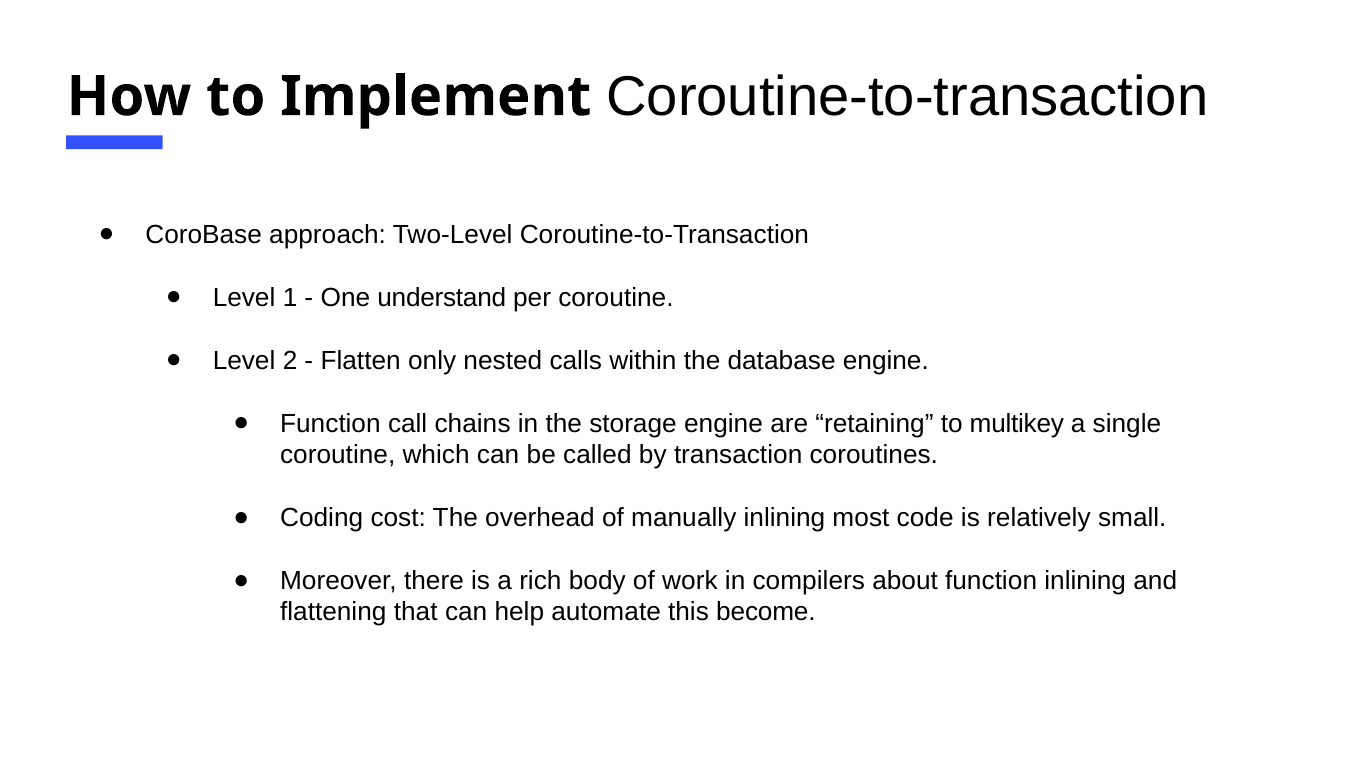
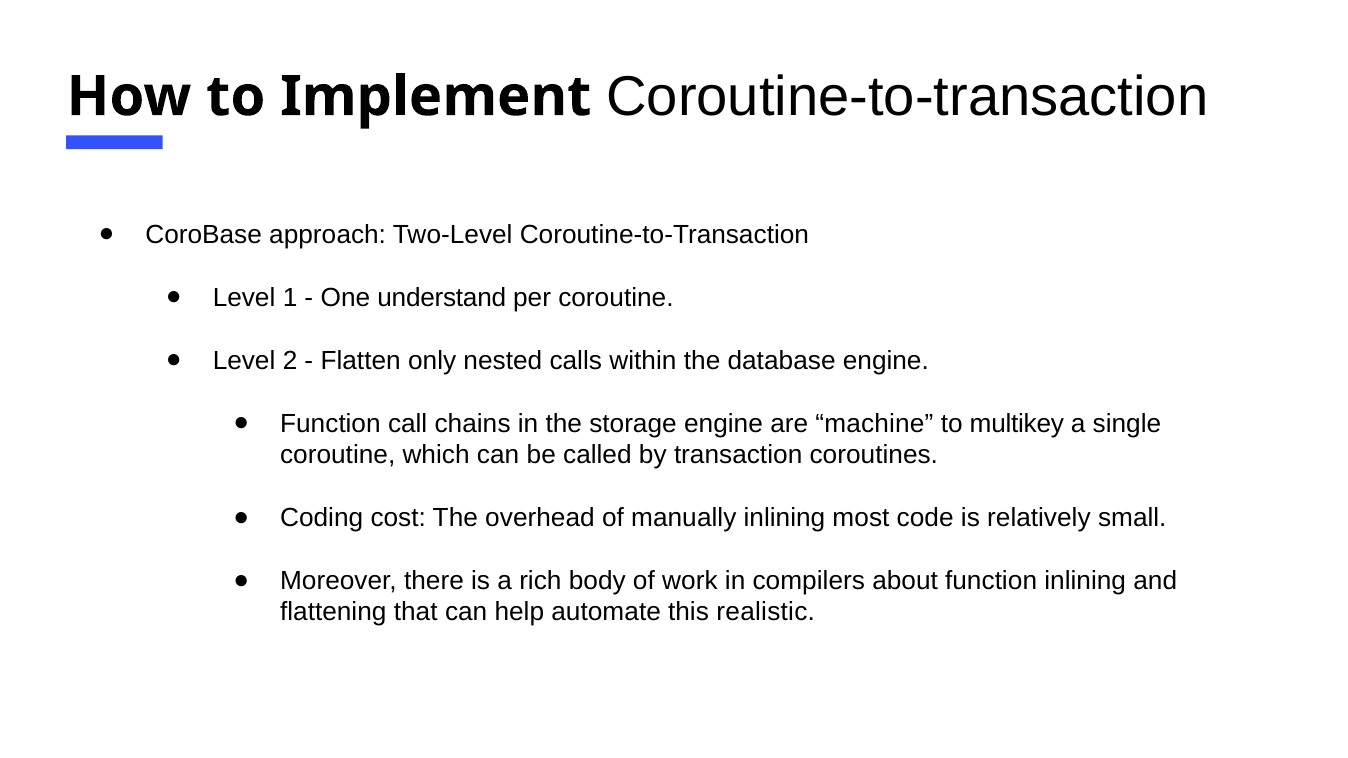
retaining: retaining -> machine
become: become -> realistic
